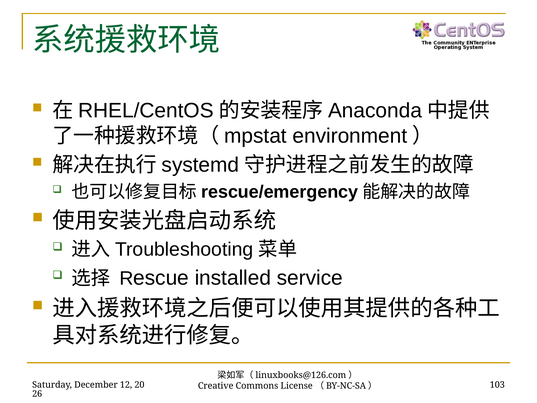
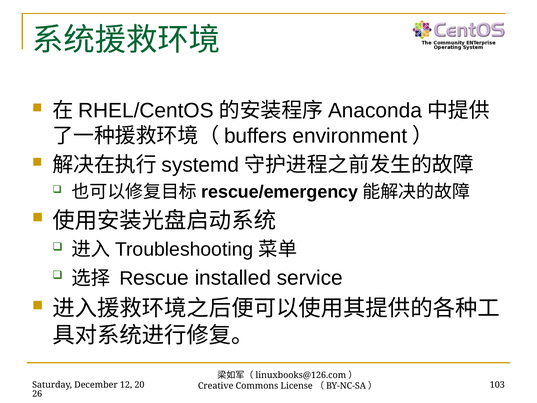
mpstat: mpstat -> buffers
